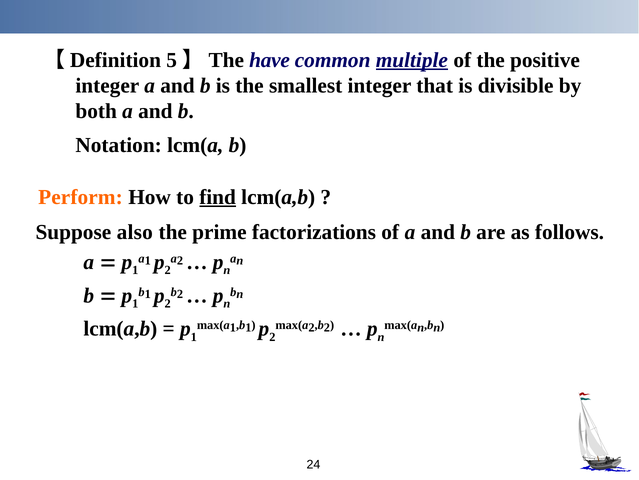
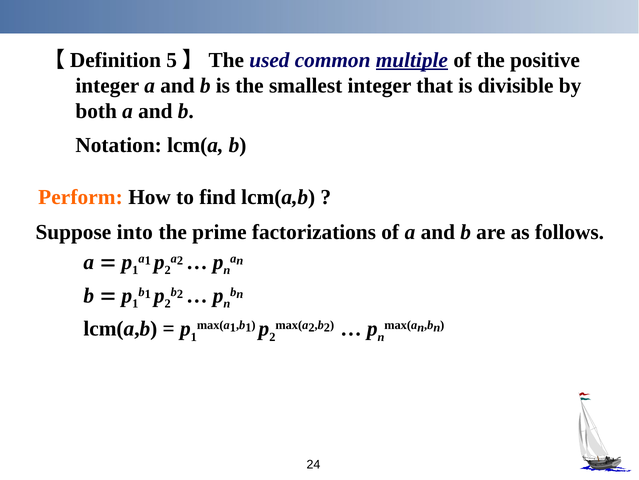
have: have -> used
find underline: present -> none
also: also -> into
